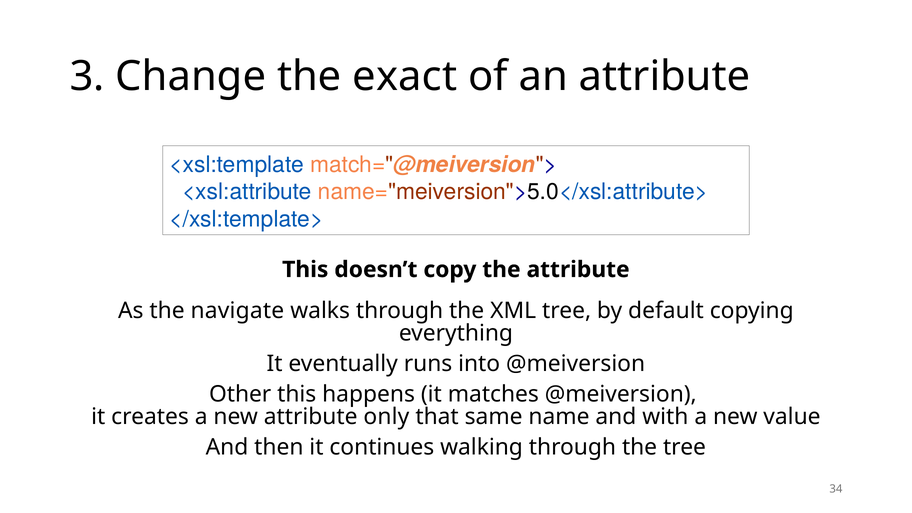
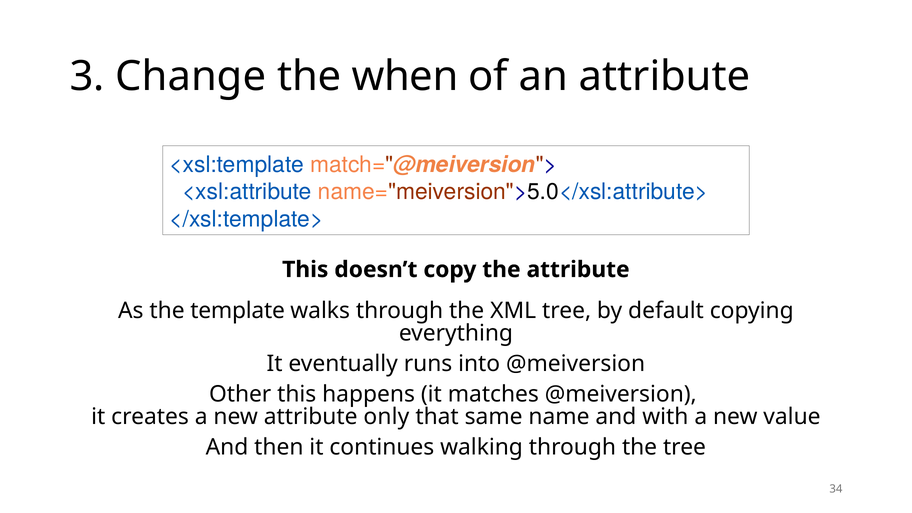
exact: exact -> when
navigate: navigate -> template
